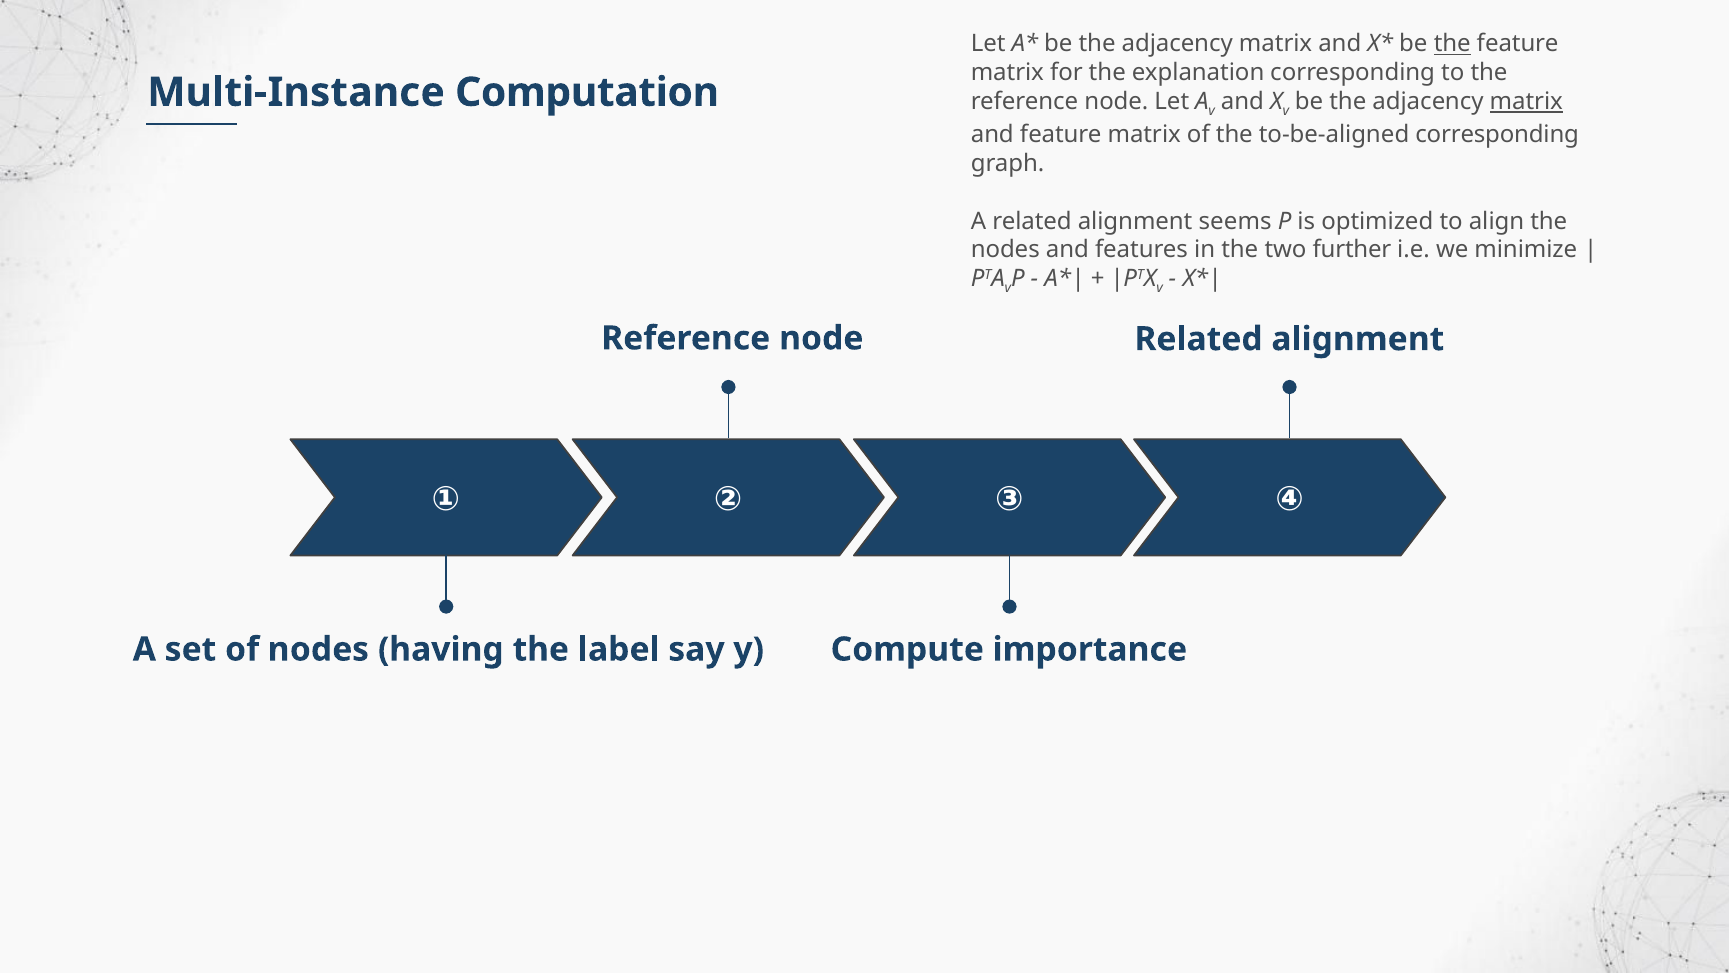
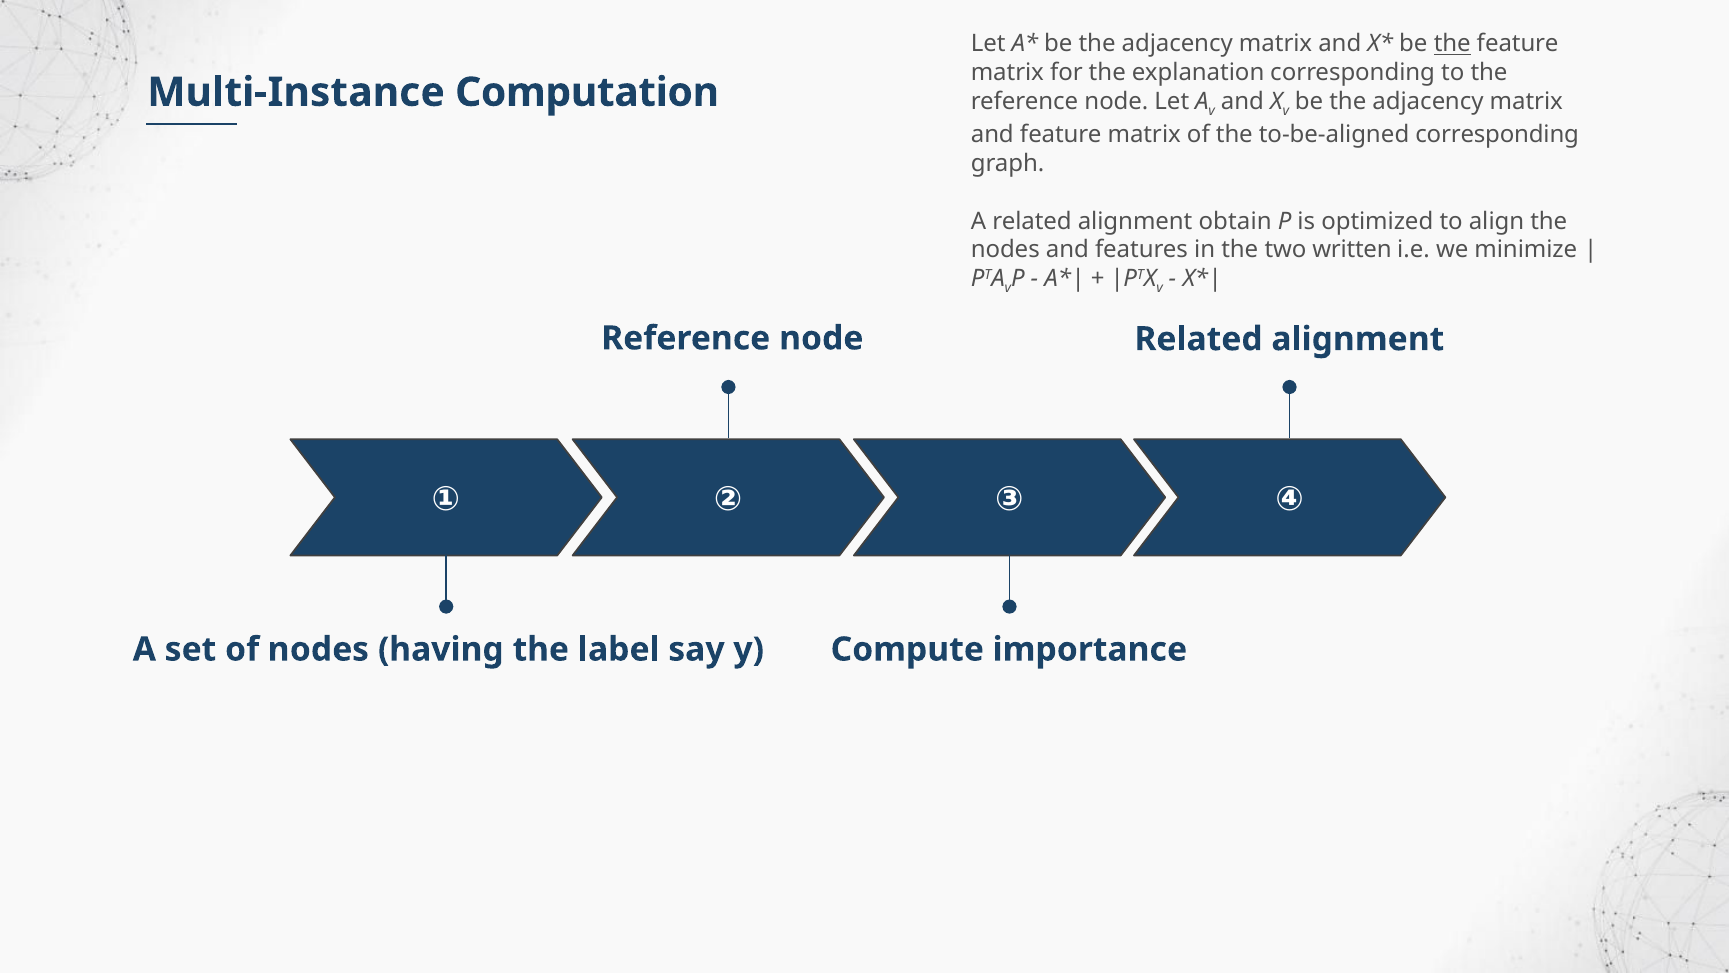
matrix at (1526, 102) underline: present -> none
seems: seems -> obtain
further: further -> written
